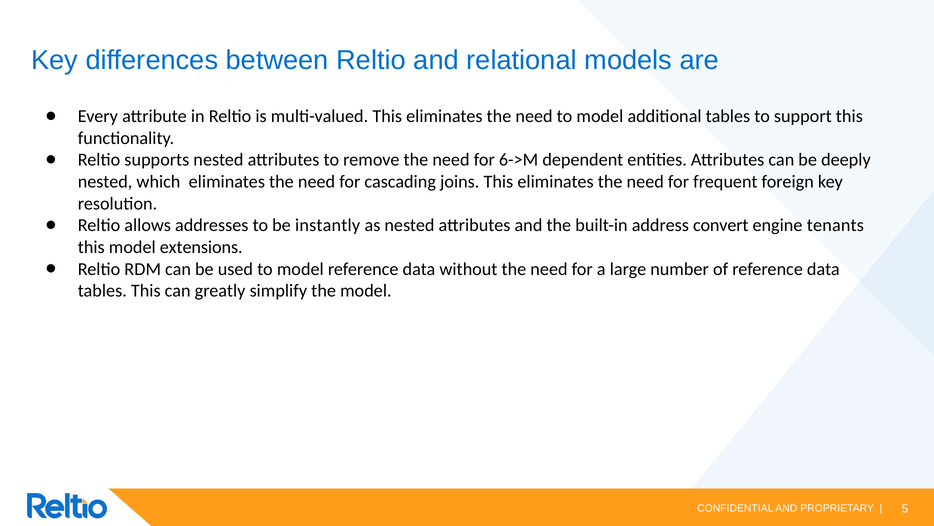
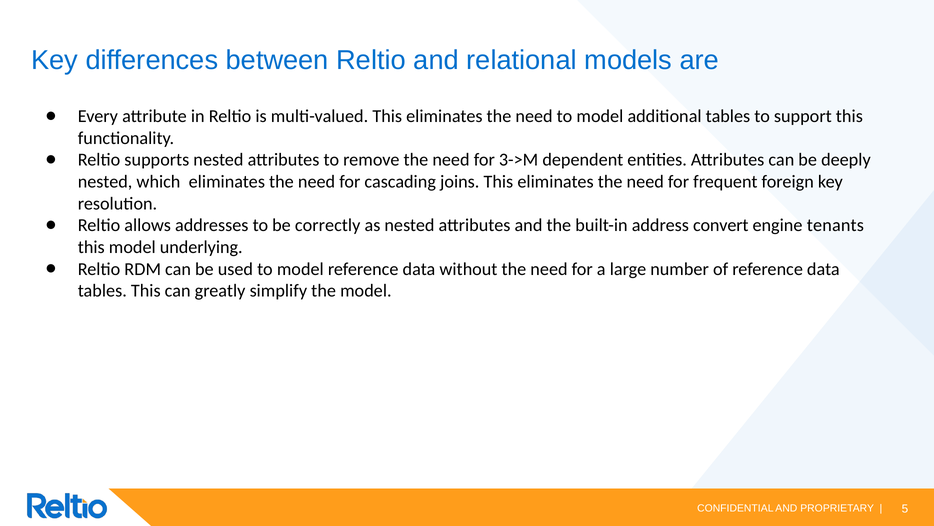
6->M: 6->M -> 3->M
instantly: instantly -> correctly
extensions: extensions -> underlying
